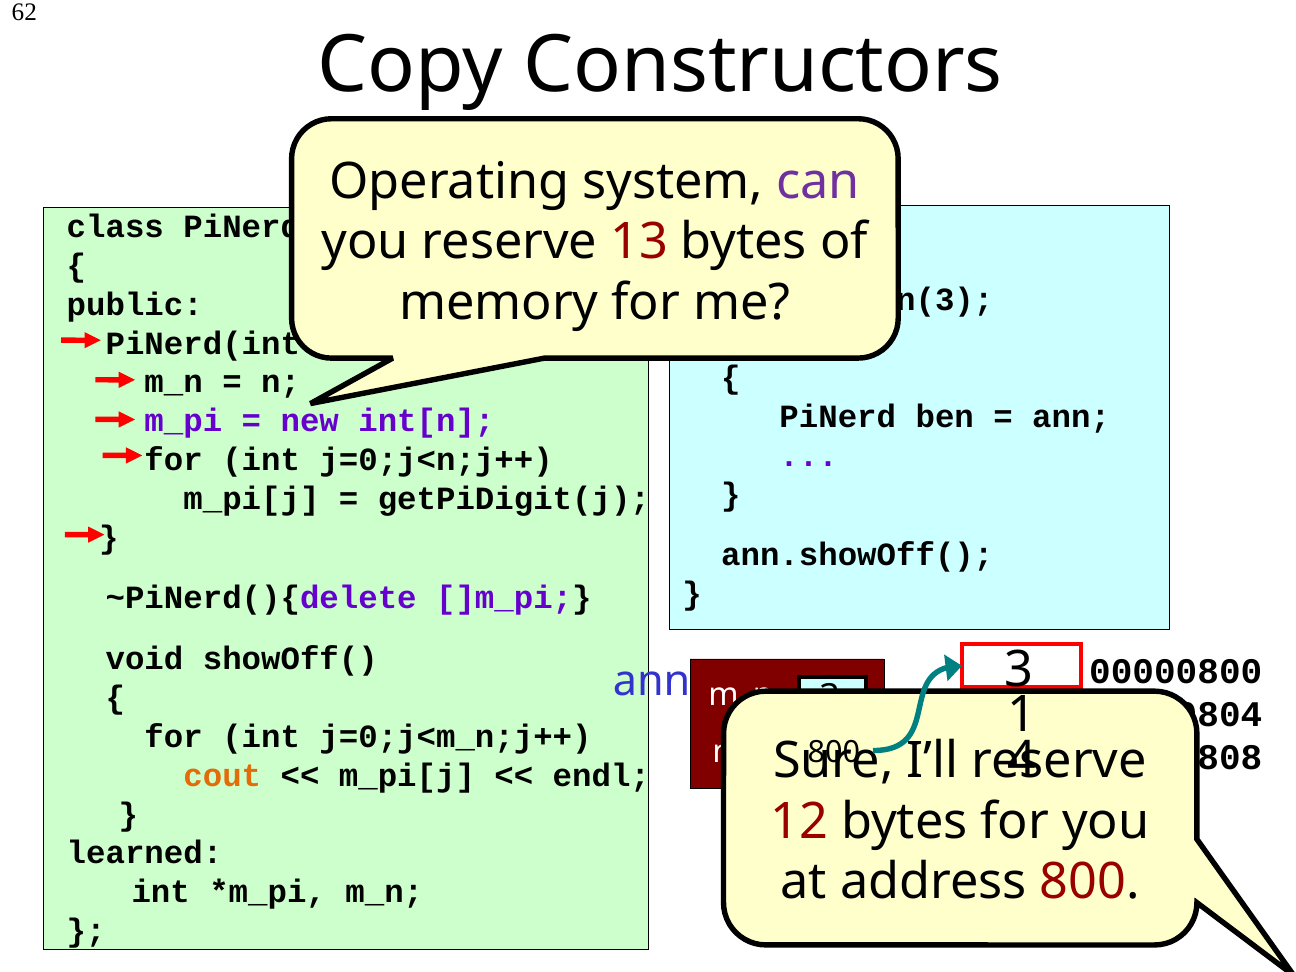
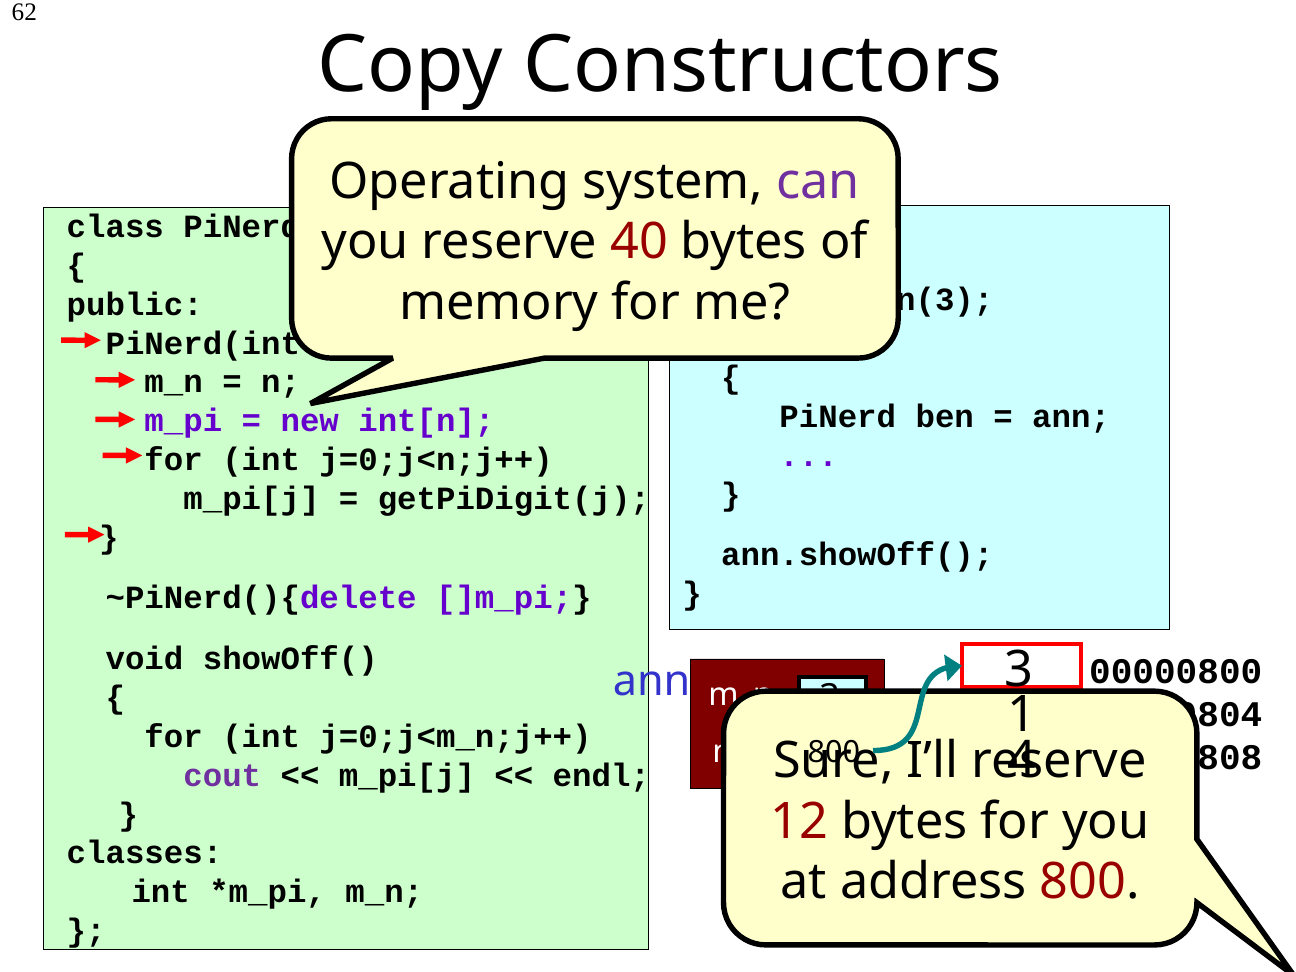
13: 13 -> 40
cout colour: orange -> purple
learned: learned -> classes
